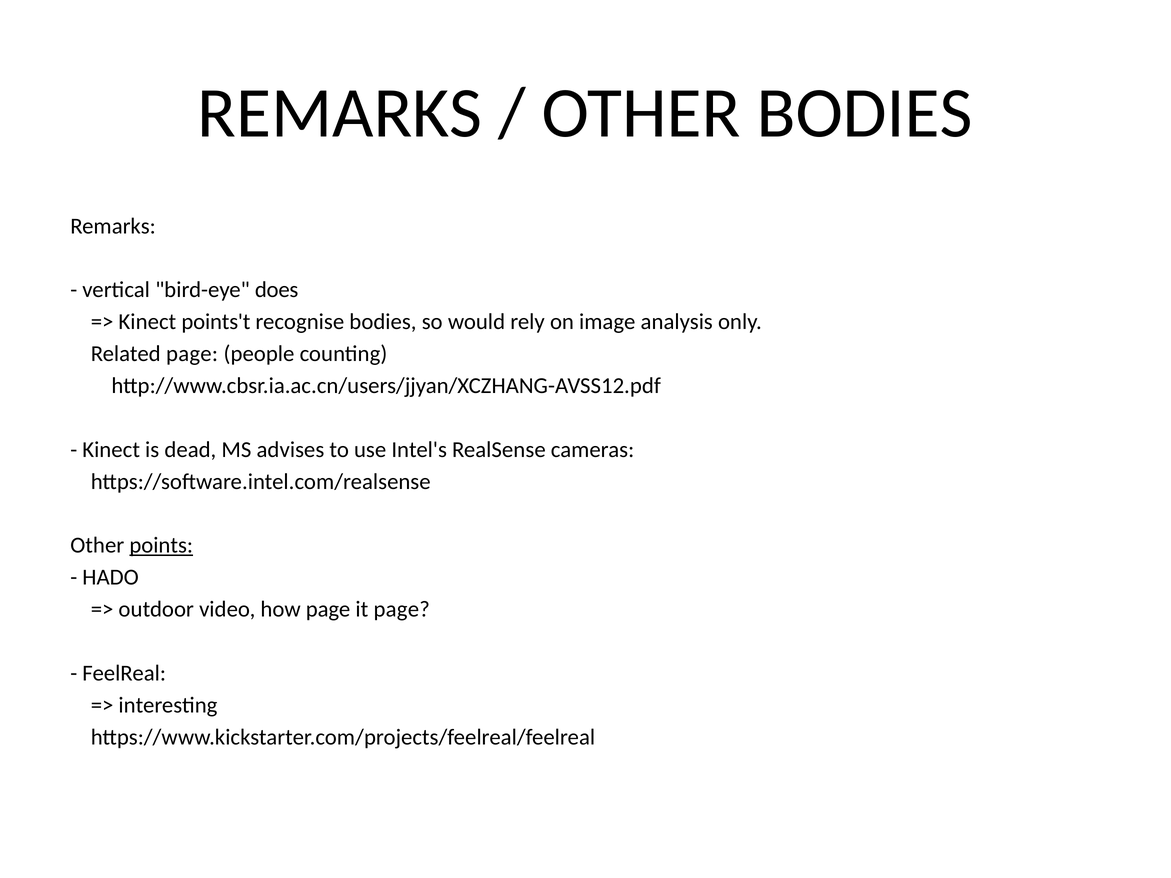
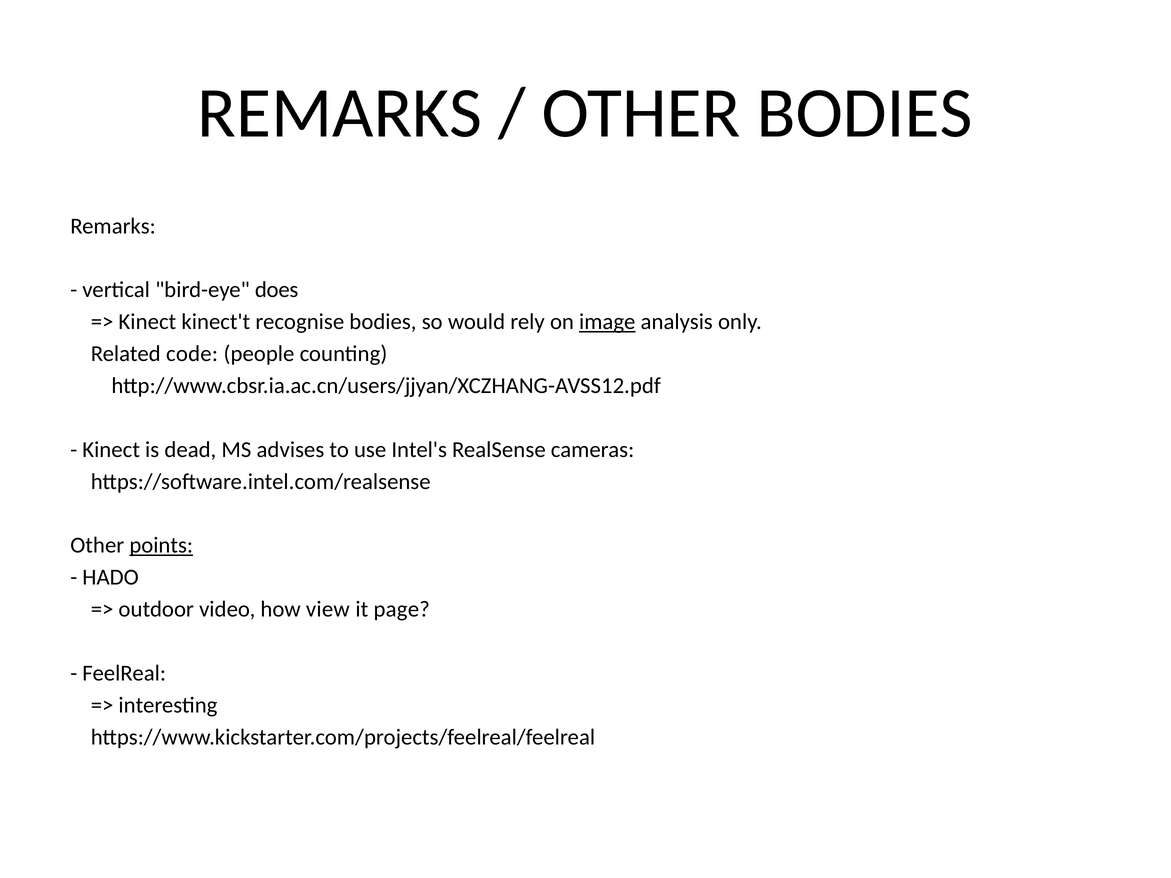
points't: points't -> kinect't
image underline: none -> present
Related page: page -> code
how page: page -> view
